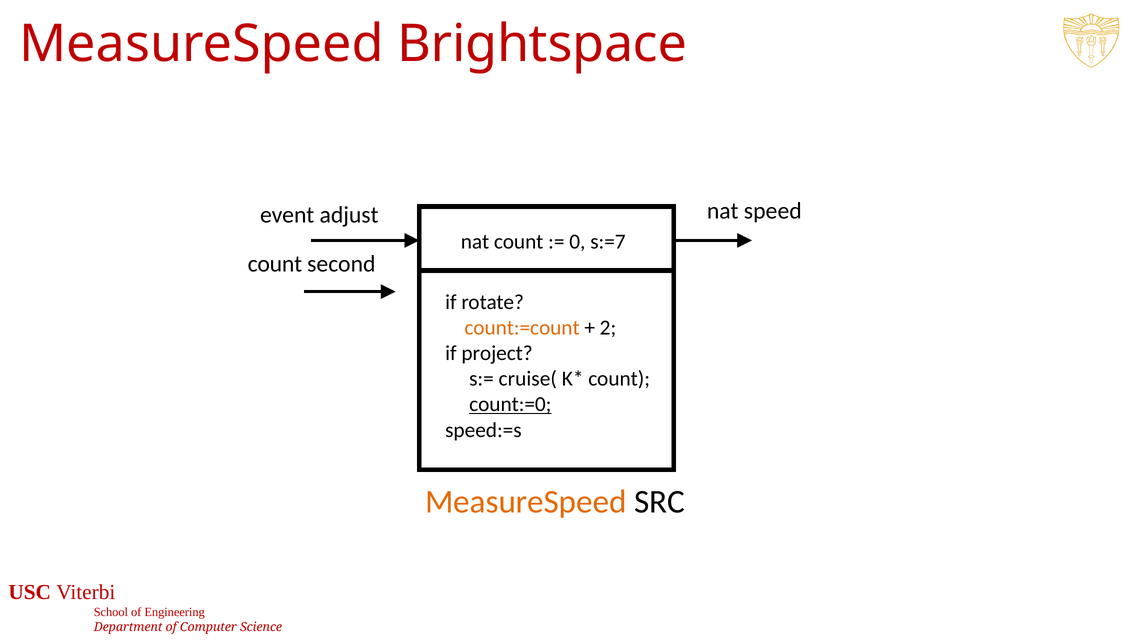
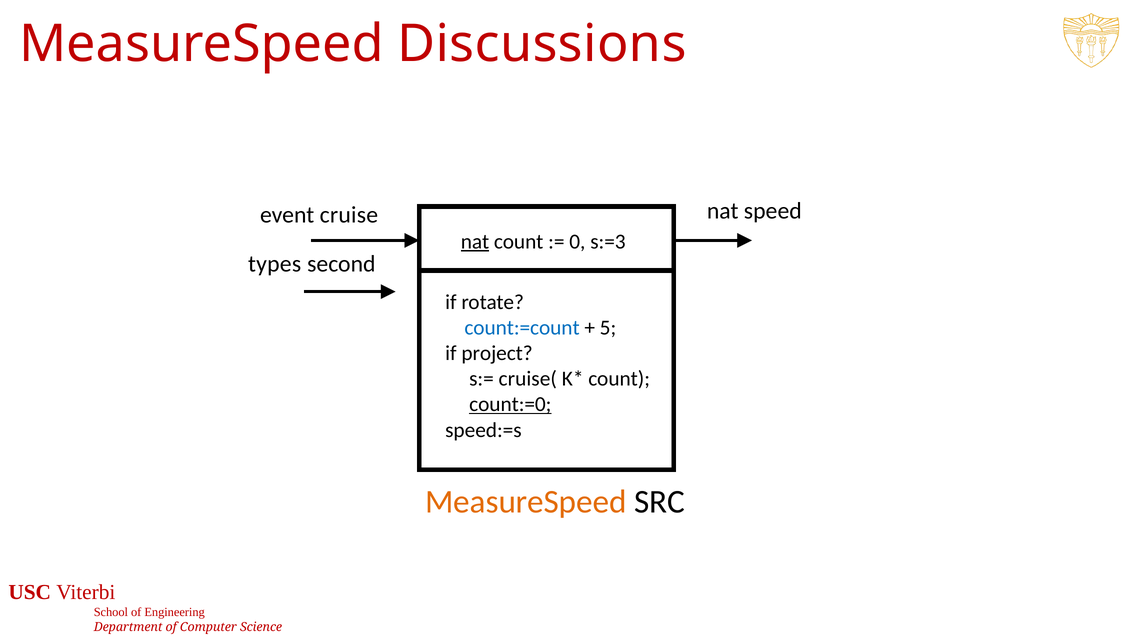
Brightspace: Brightspace -> Discussions
adjust: adjust -> cruise
nat at (475, 242) underline: none -> present
s:=7: s:=7 -> s:=3
count at (275, 264): count -> types
count:=count colour: orange -> blue
2: 2 -> 5
